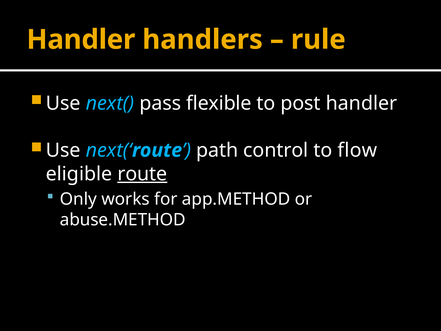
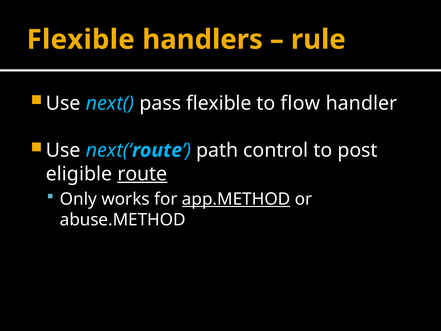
Handler at (81, 40): Handler -> Flexible
post: post -> flow
flow: flow -> post
app.METHOD underline: none -> present
